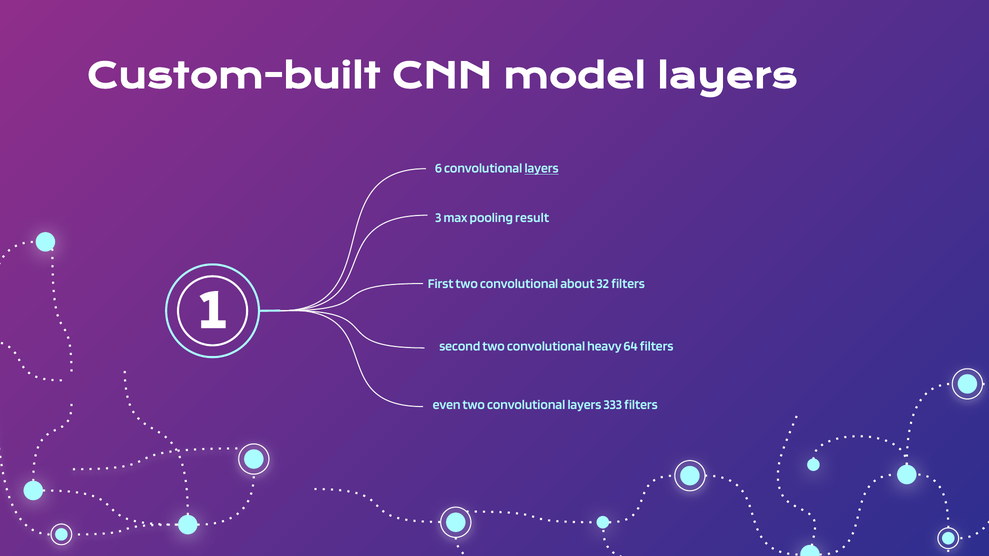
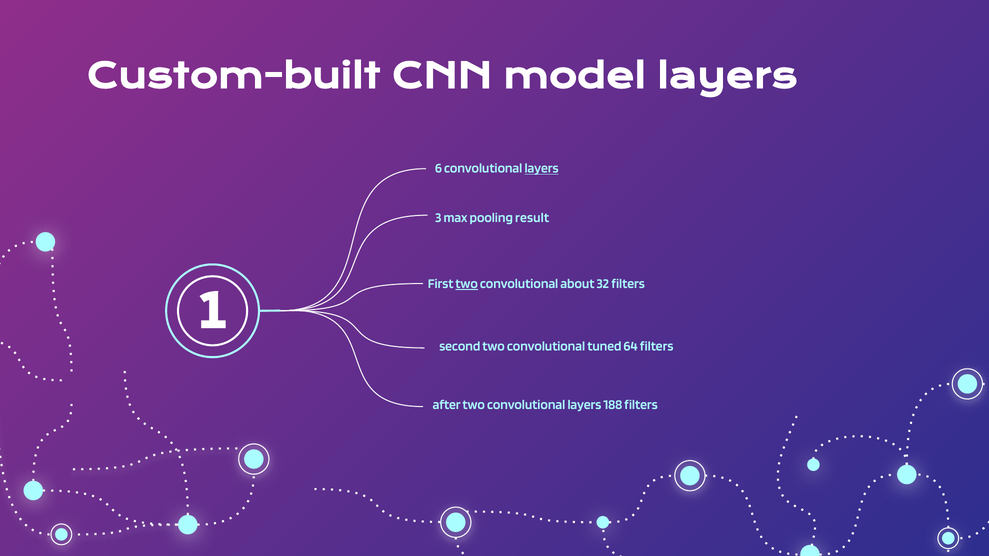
two at (467, 284) underline: none -> present
heavy: heavy -> tuned
even: even -> after
333: 333 -> 188
